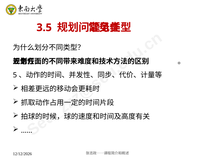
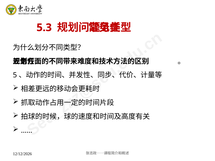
3.5: 3.5 -> 5.3
